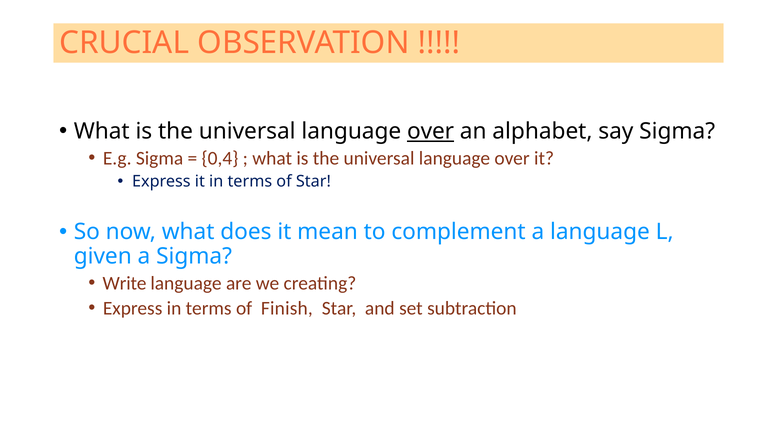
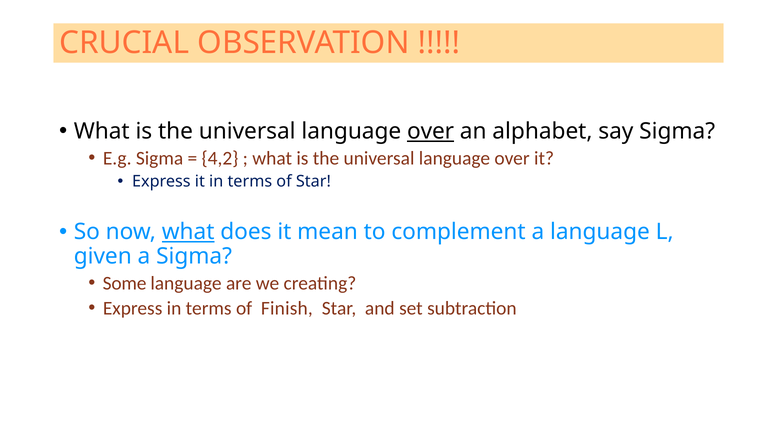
0,4: 0,4 -> 4,2
what at (188, 232) underline: none -> present
Write: Write -> Some
